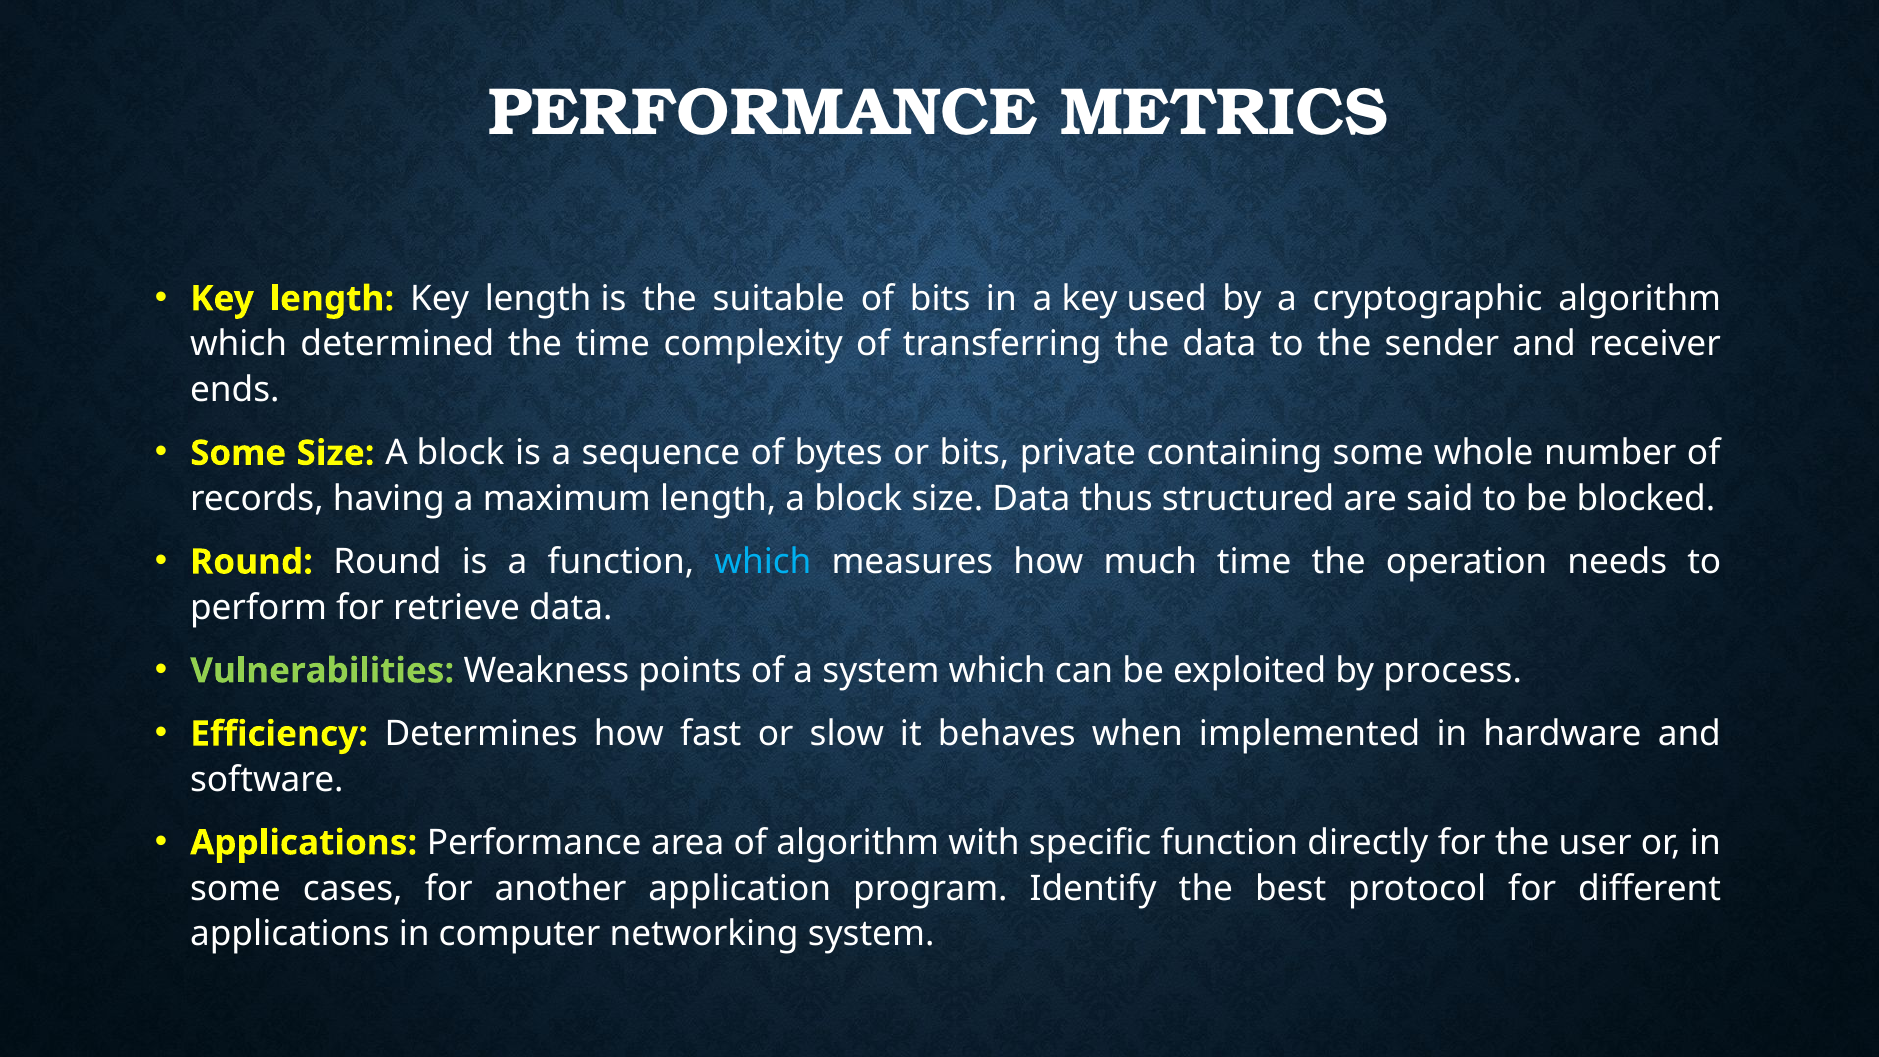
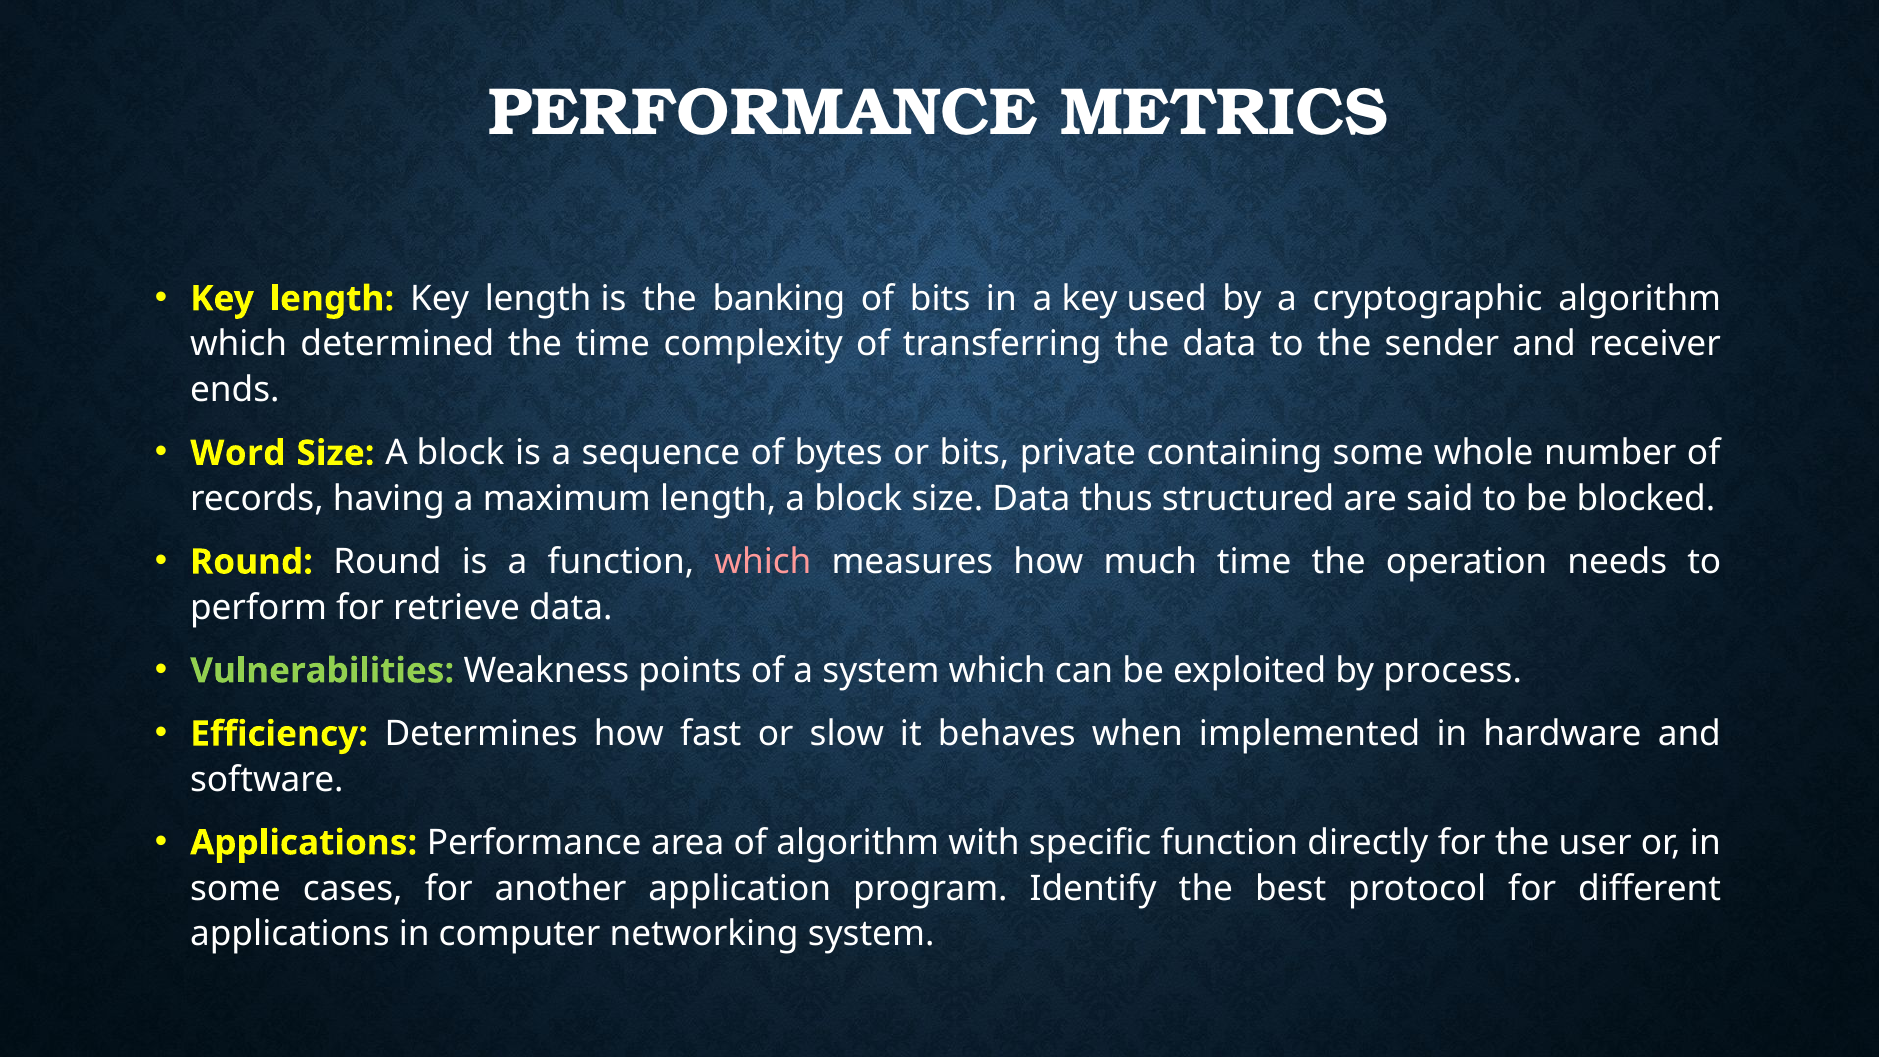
suitable: suitable -> banking
Some at (238, 453): Some -> Word
which at (763, 562) colour: light blue -> pink
